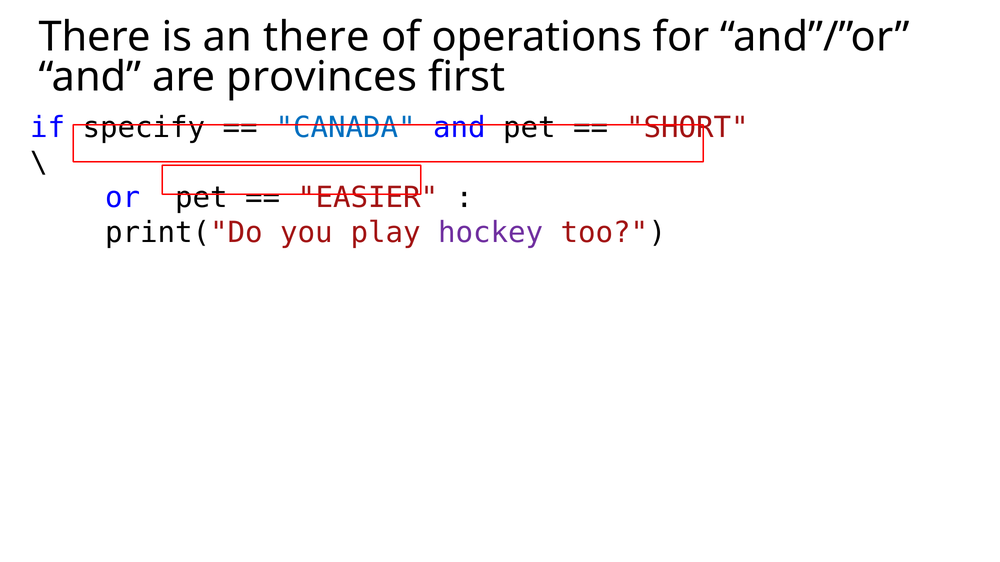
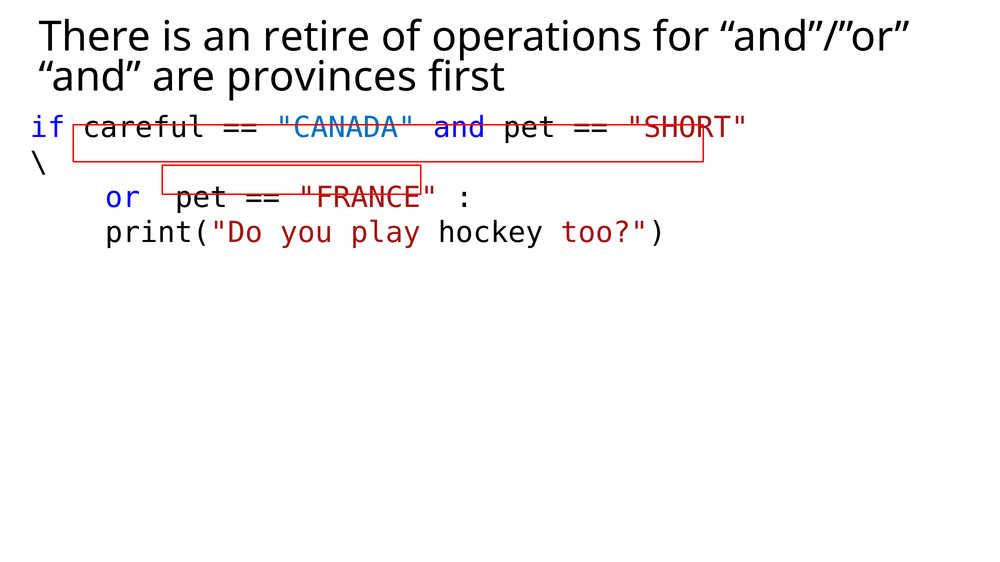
an there: there -> retire
specify: specify -> careful
EASIER: EASIER -> FRANCE
hockey colour: purple -> black
